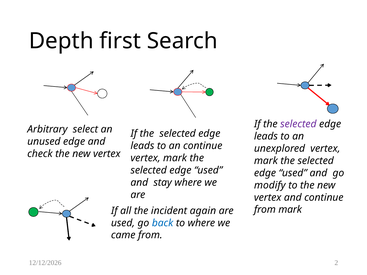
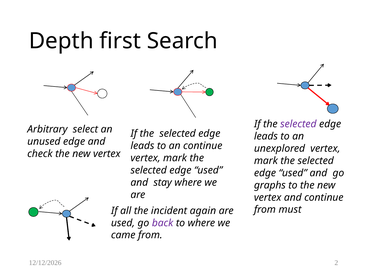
modify: modify -> graphs
from mark: mark -> must
back colour: blue -> purple
